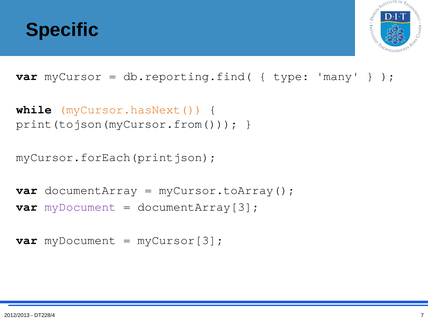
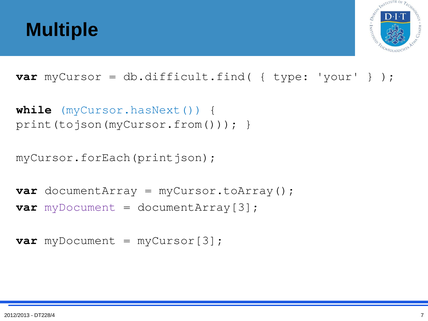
Specific: Specific -> Multiple
db.reporting.find(: db.reporting.find( -> db.difficult.find(
many: many -> your
myCursor.hasNext( colour: orange -> blue
